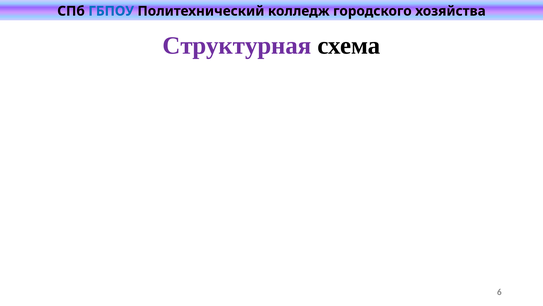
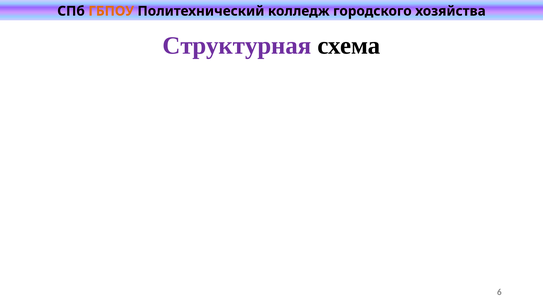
ГБПОУ colour: blue -> orange
